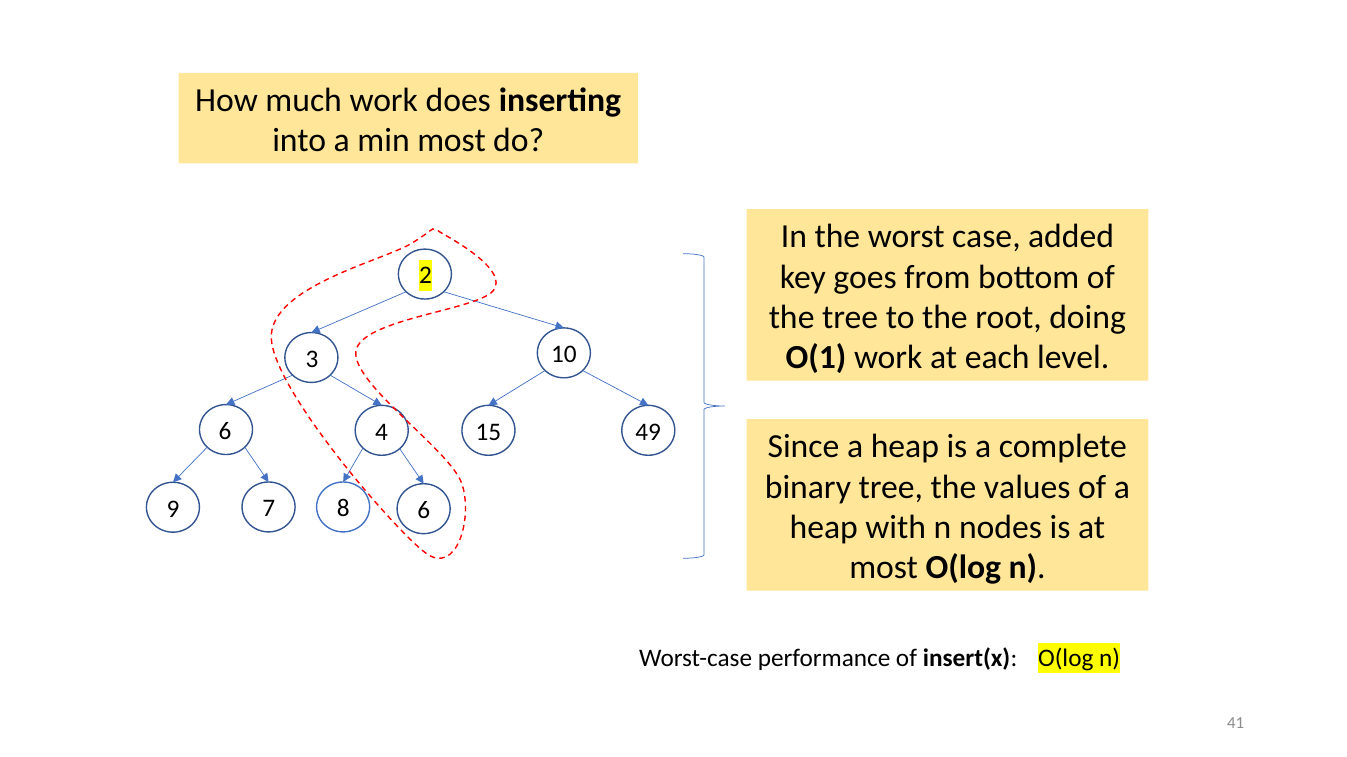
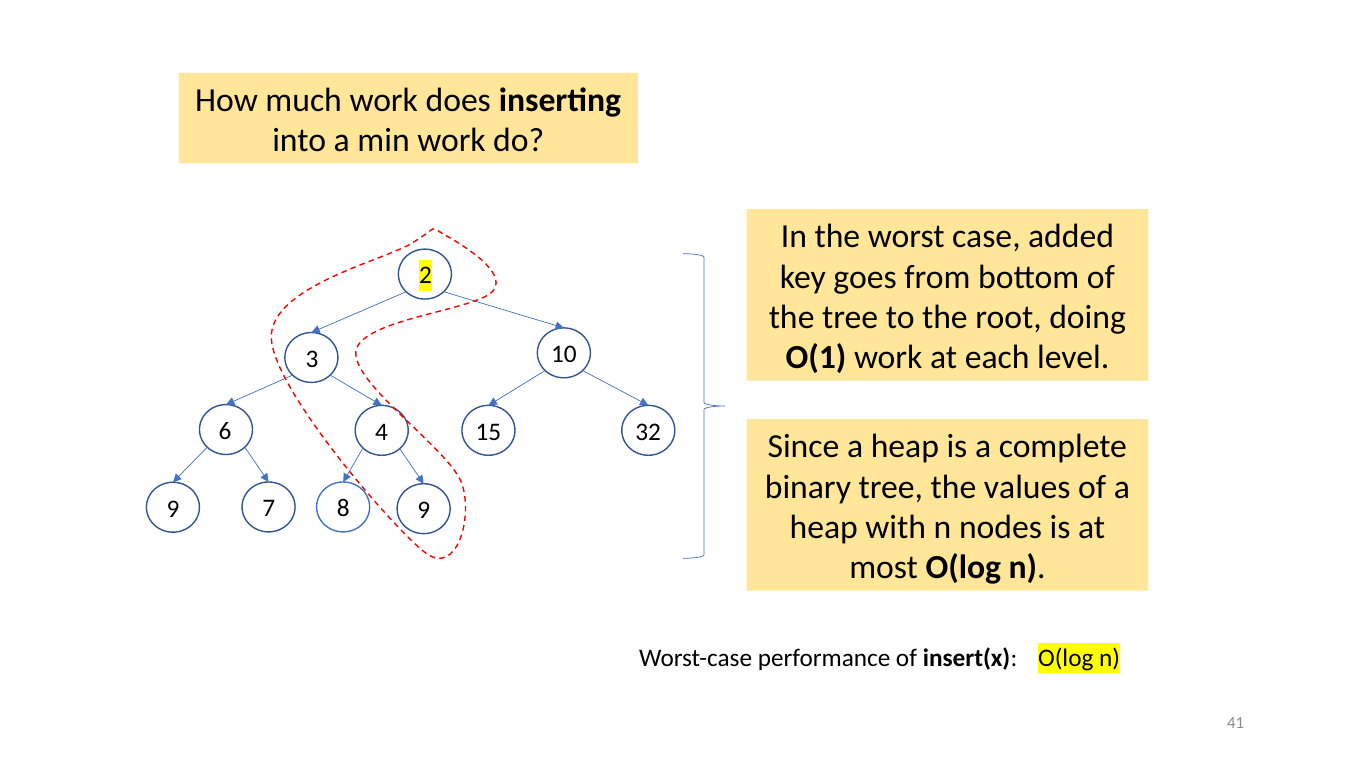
min most: most -> work
49: 49 -> 32
8 6: 6 -> 9
